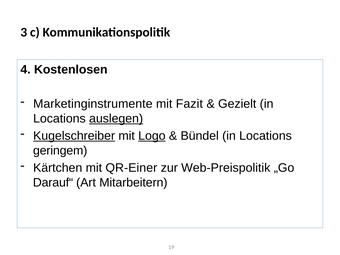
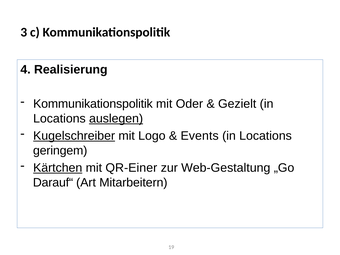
Kostenlosen: Kostenlosen -> Realisierung
Marketinginstrumente at (93, 104): Marketinginstrumente -> Kommunikationspolitik
Fazit: Fazit -> Oder
Logo underline: present -> none
Bündel: Bündel -> Events
Kärtchen underline: none -> present
Web-Preispolitik: Web-Preispolitik -> Web-Gestaltung
